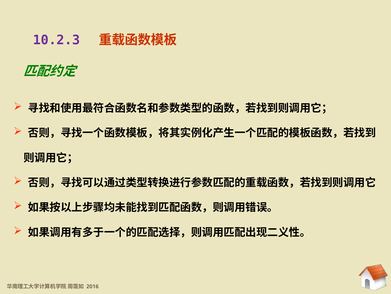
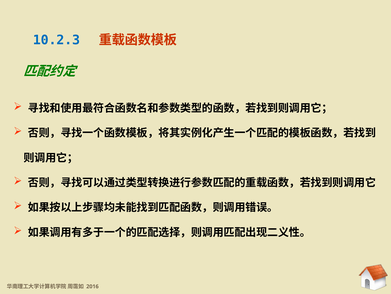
10.2.3 at (56, 40) colour: purple -> blue
